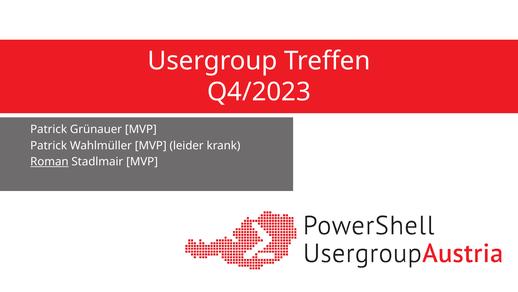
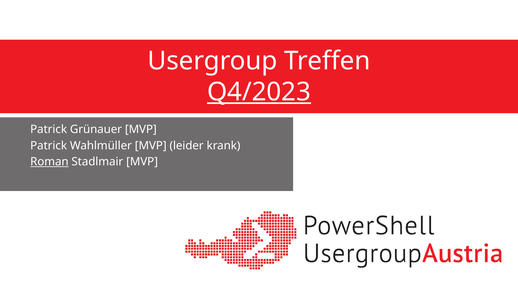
Q4/2023 underline: none -> present
